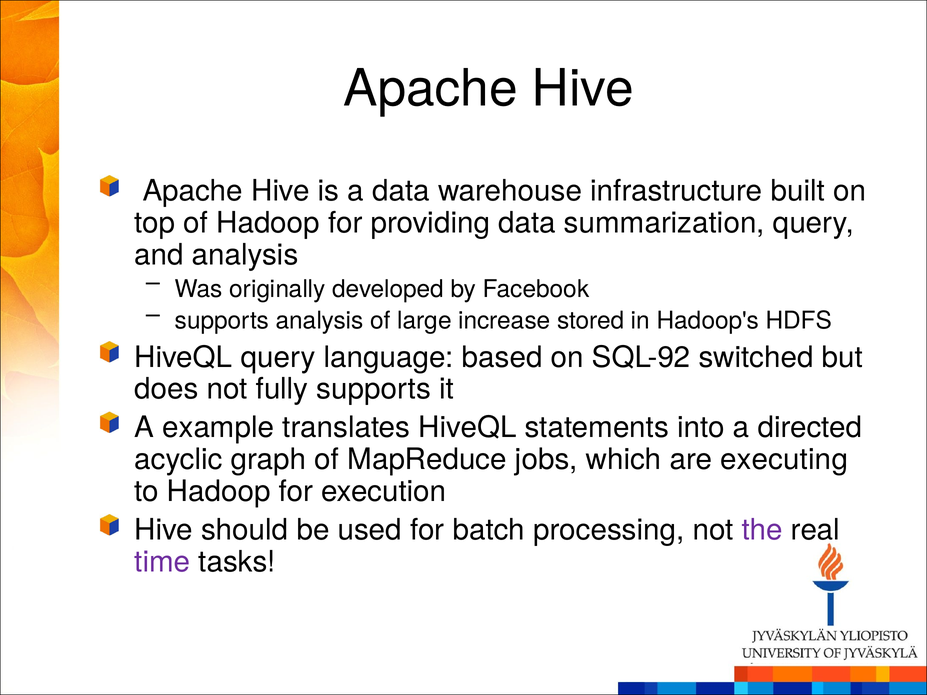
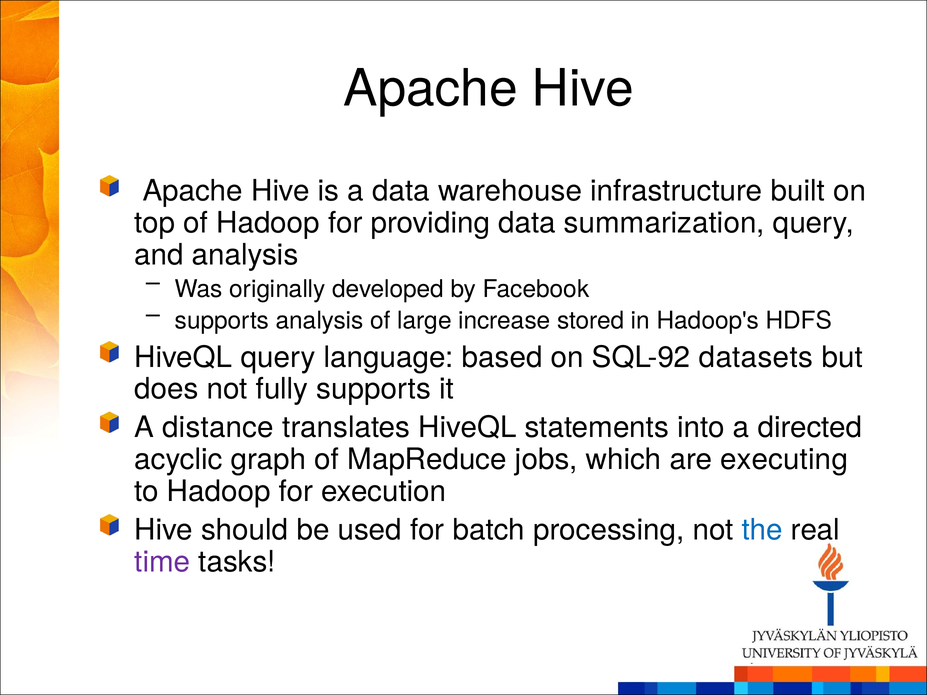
switched: switched -> datasets
example: example -> distance
the colour: purple -> blue
